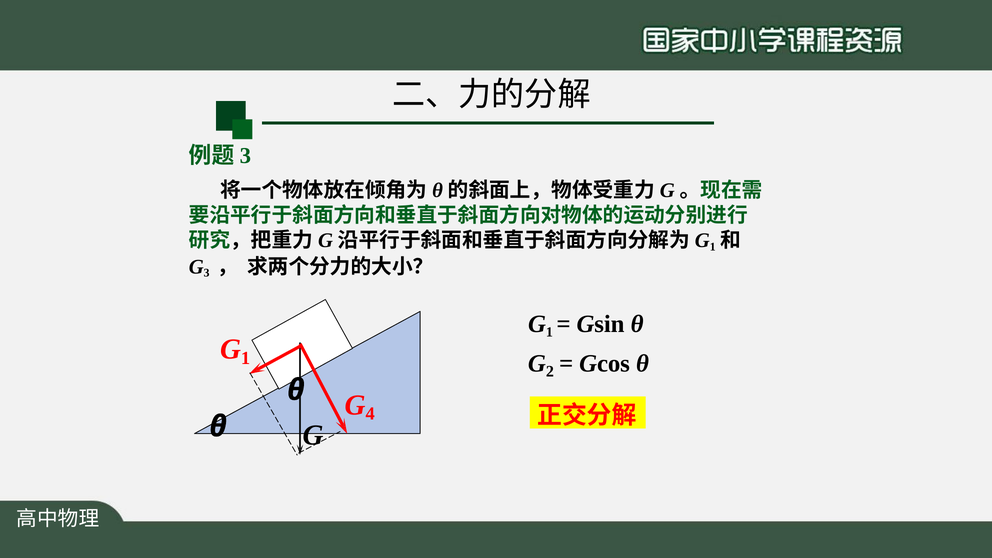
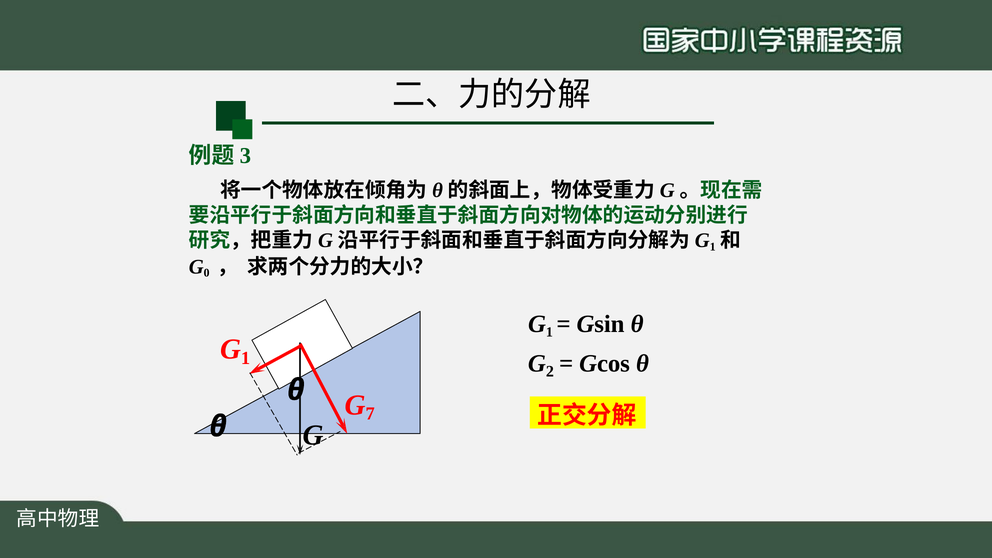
3: 3 -> 0
4: 4 -> 7
